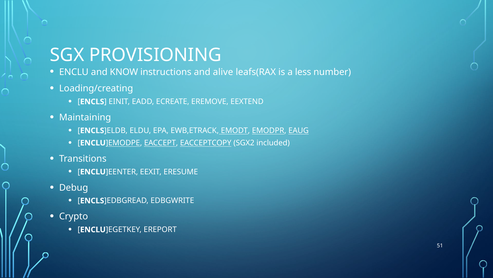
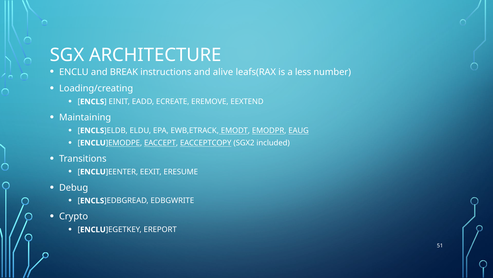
PROVISIONING: PROVISIONING -> ARCHITECTURE
KNOW: KNOW -> BREAK
